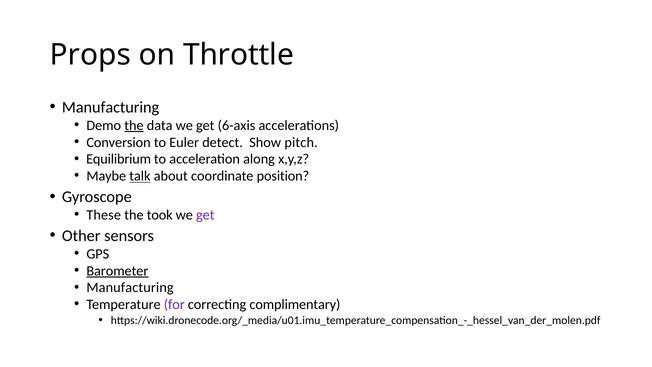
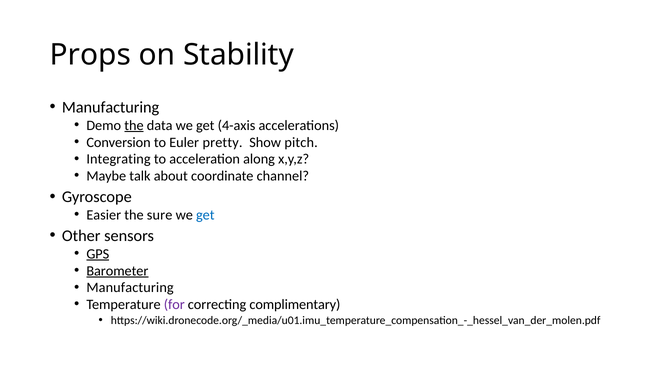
Throttle: Throttle -> Stability
6-axis: 6-axis -> 4-axis
detect: detect -> pretty
Equilibrium: Equilibrium -> Integrating
talk underline: present -> none
position: position -> channel
These: These -> Easier
took: took -> sure
get at (205, 215) colour: purple -> blue
GPS underline: none -> present
